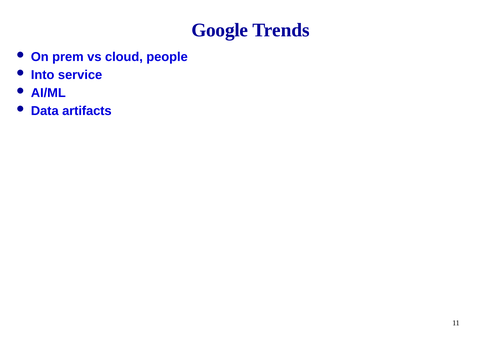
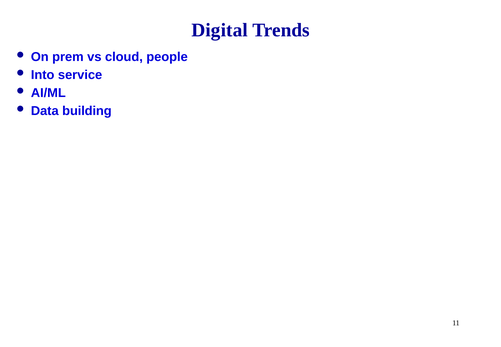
Google: Google -> Digital
artifacts: artifacts -> building
